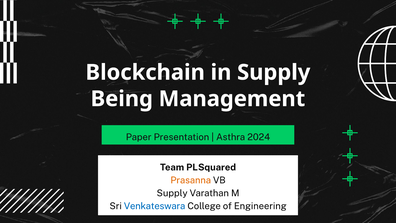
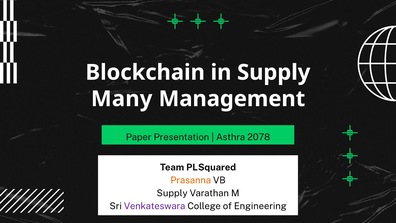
Being: Being -> Many
2024: 2024 -> 2078
Venkateswara colour: blue -> purple
